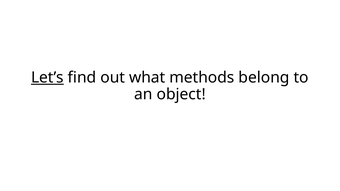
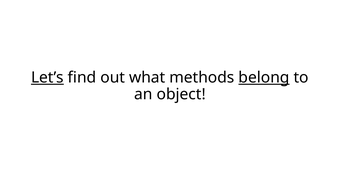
belong underline: none -> present
